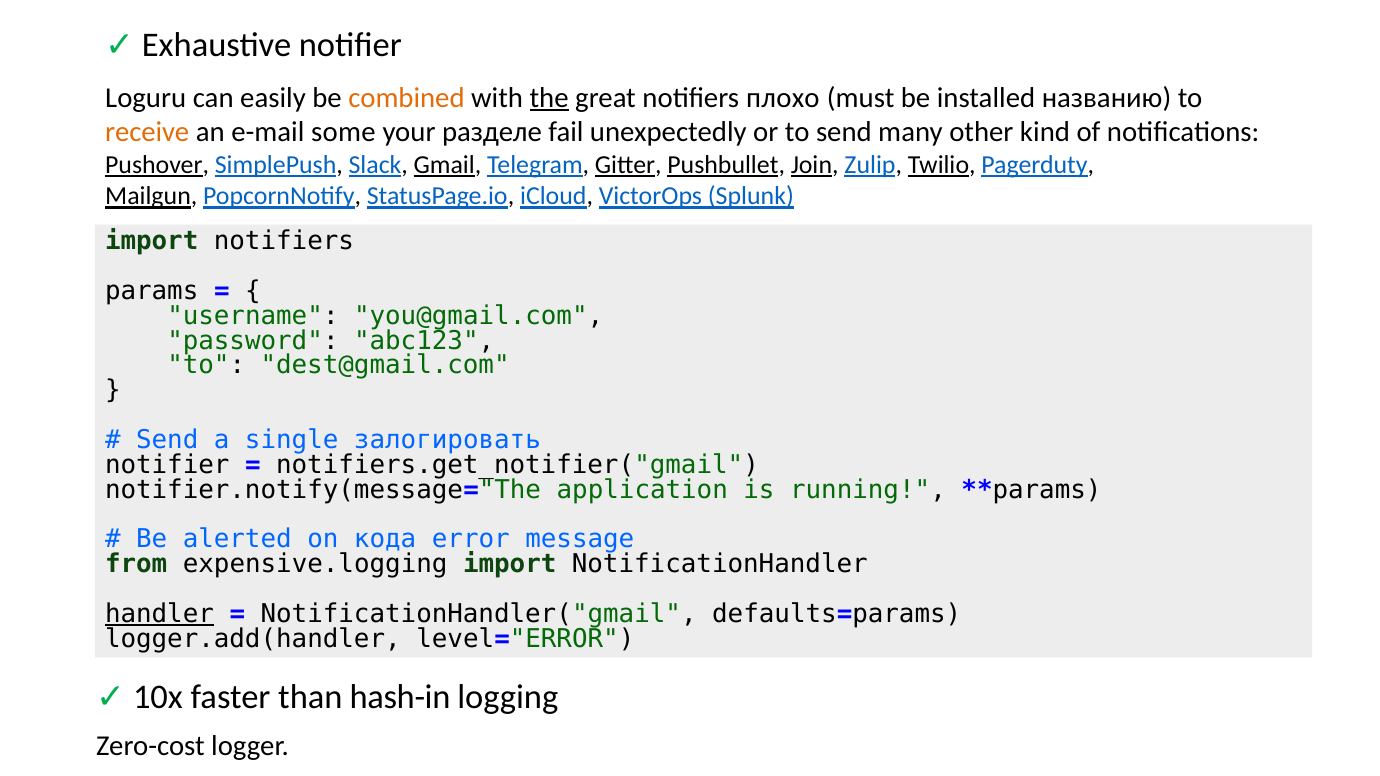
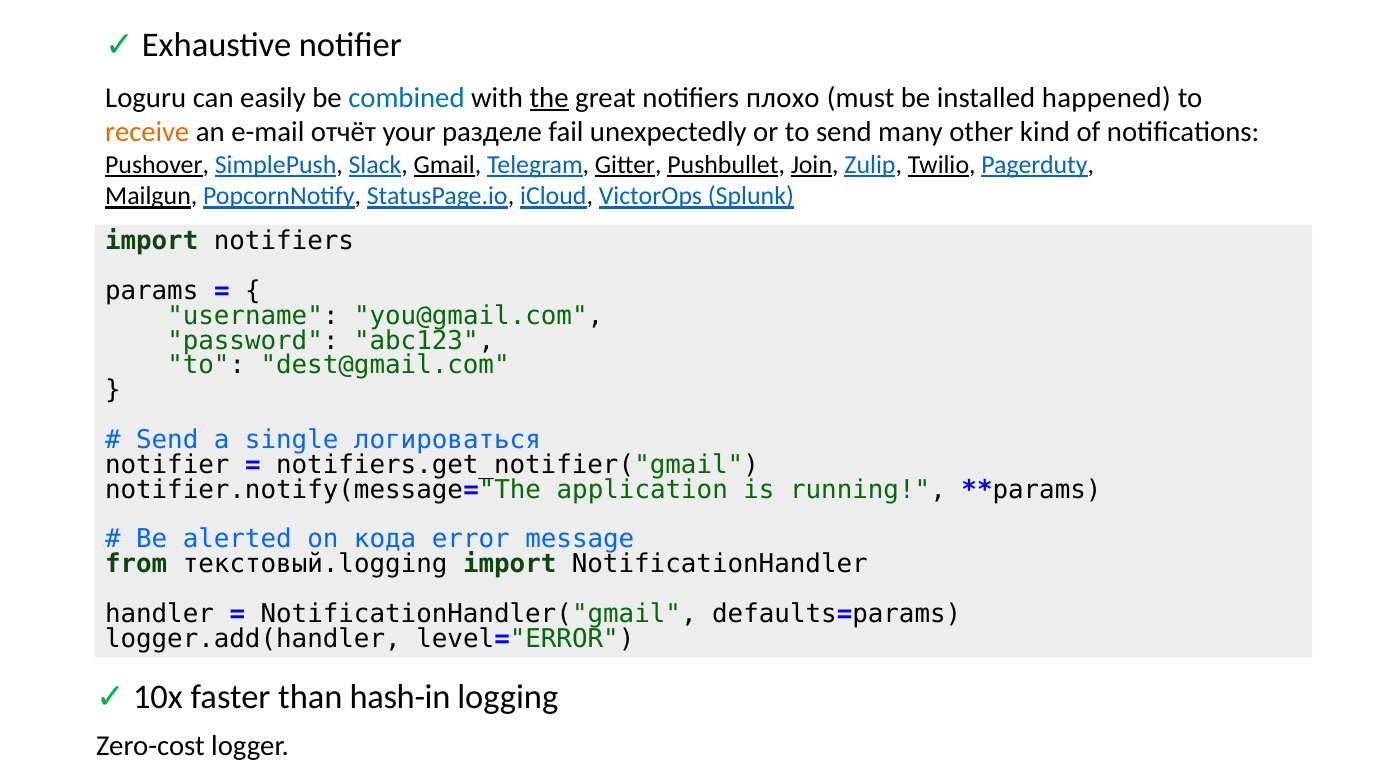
combined colour: orange -> blue
названию: названию -> happened
some: some -> отчёт
залогировать: залогировать -> логироваться
expensive.logging: expensive.logging -> текстовый.logging
handler underline: present -> none
